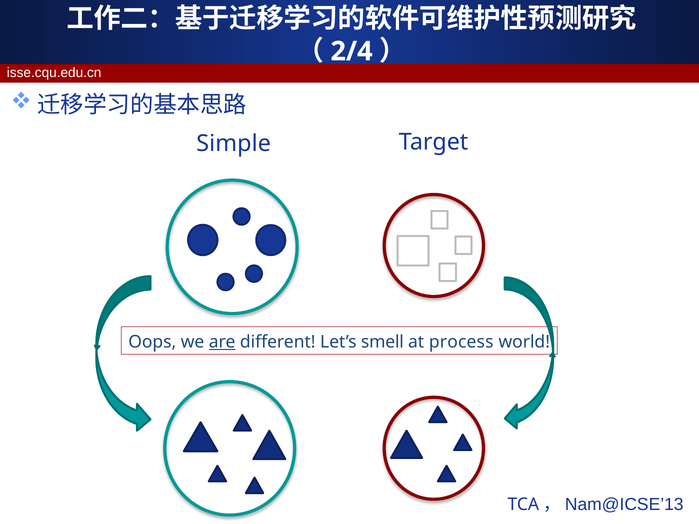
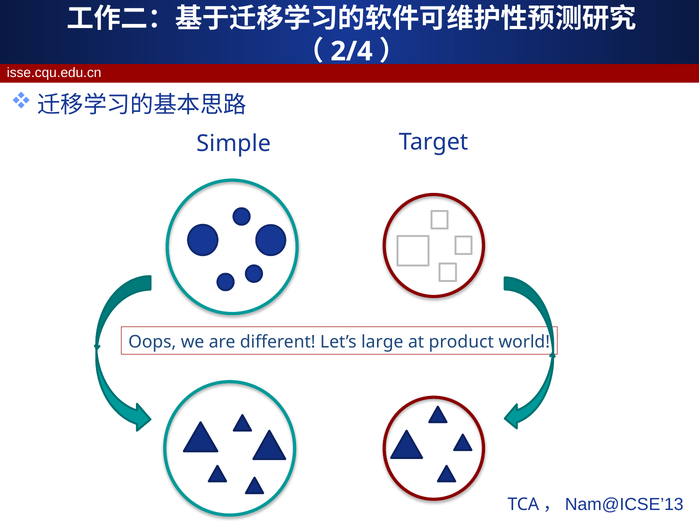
are underline: present -> none
smell: smell -> large
process: process -> product
